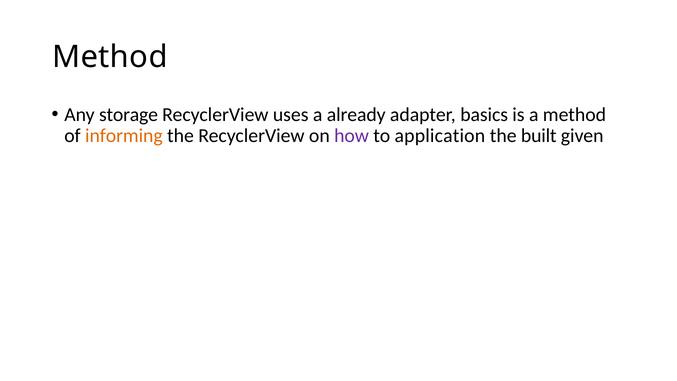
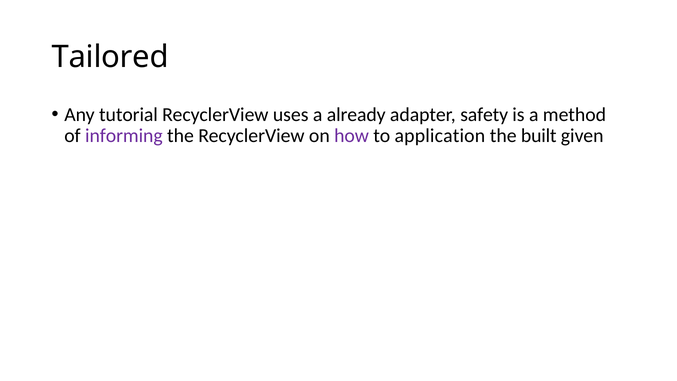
Method at (110, 57): Method -> Tailored
storage: storage -> tutorial
basics: basics -> safety
informing colour: orange -> purple
